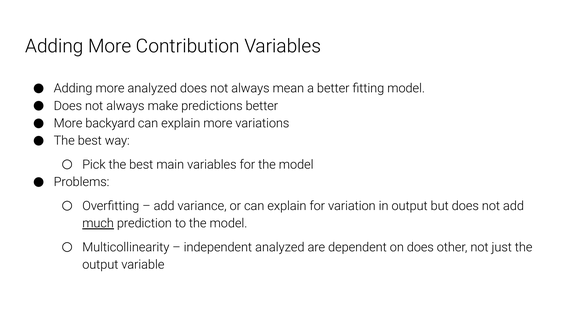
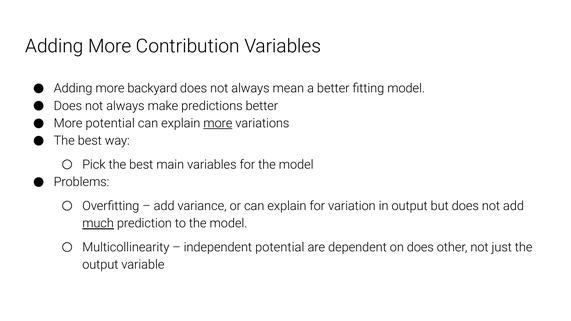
more analyzed: analyzed -> backyard
More backyard: backyard -> potential
more at (218, 123) underline: none -> present
independent analyzed: analyzed -> potential
